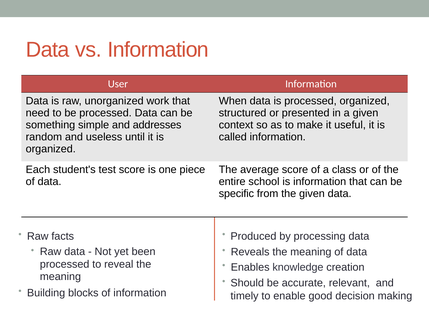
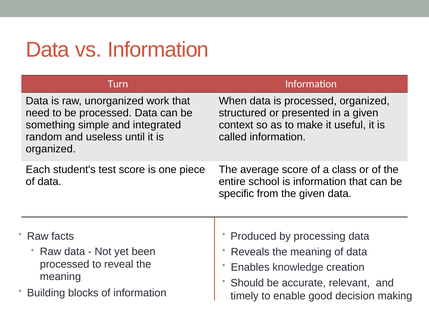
User: User -> Turn
addresses: addresses -> integrated
